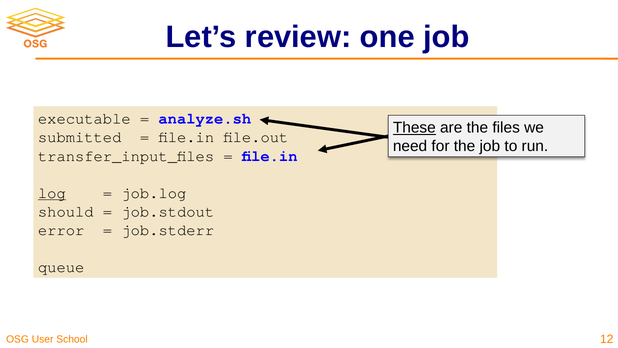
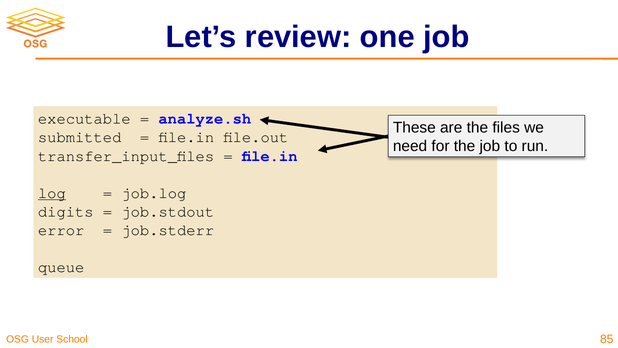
These underline: present -> none
should: should -> digits
12: 12 -> 85
